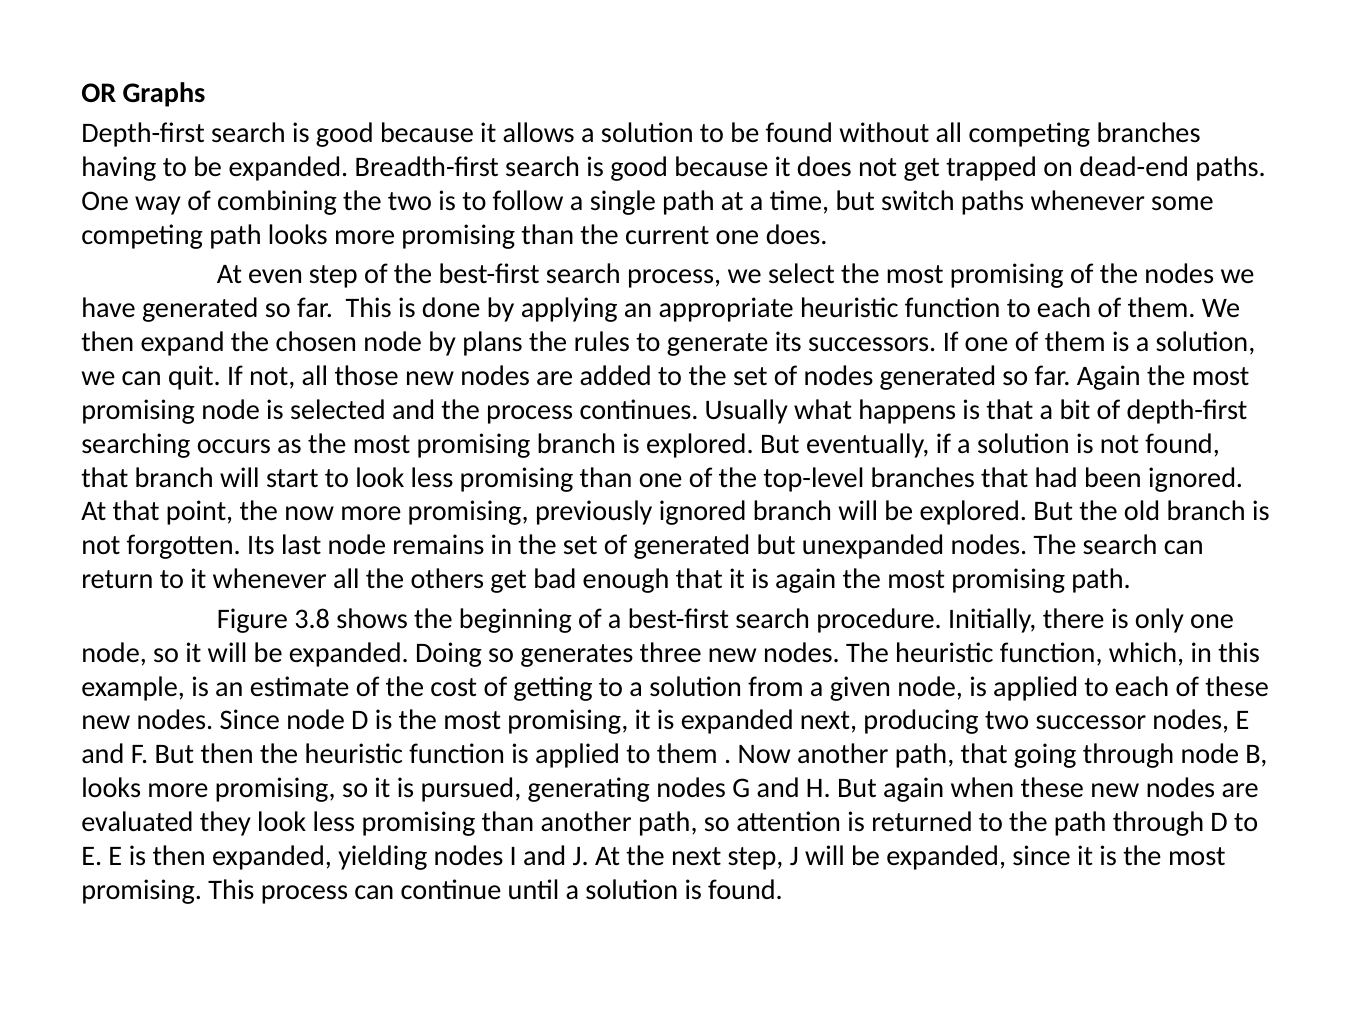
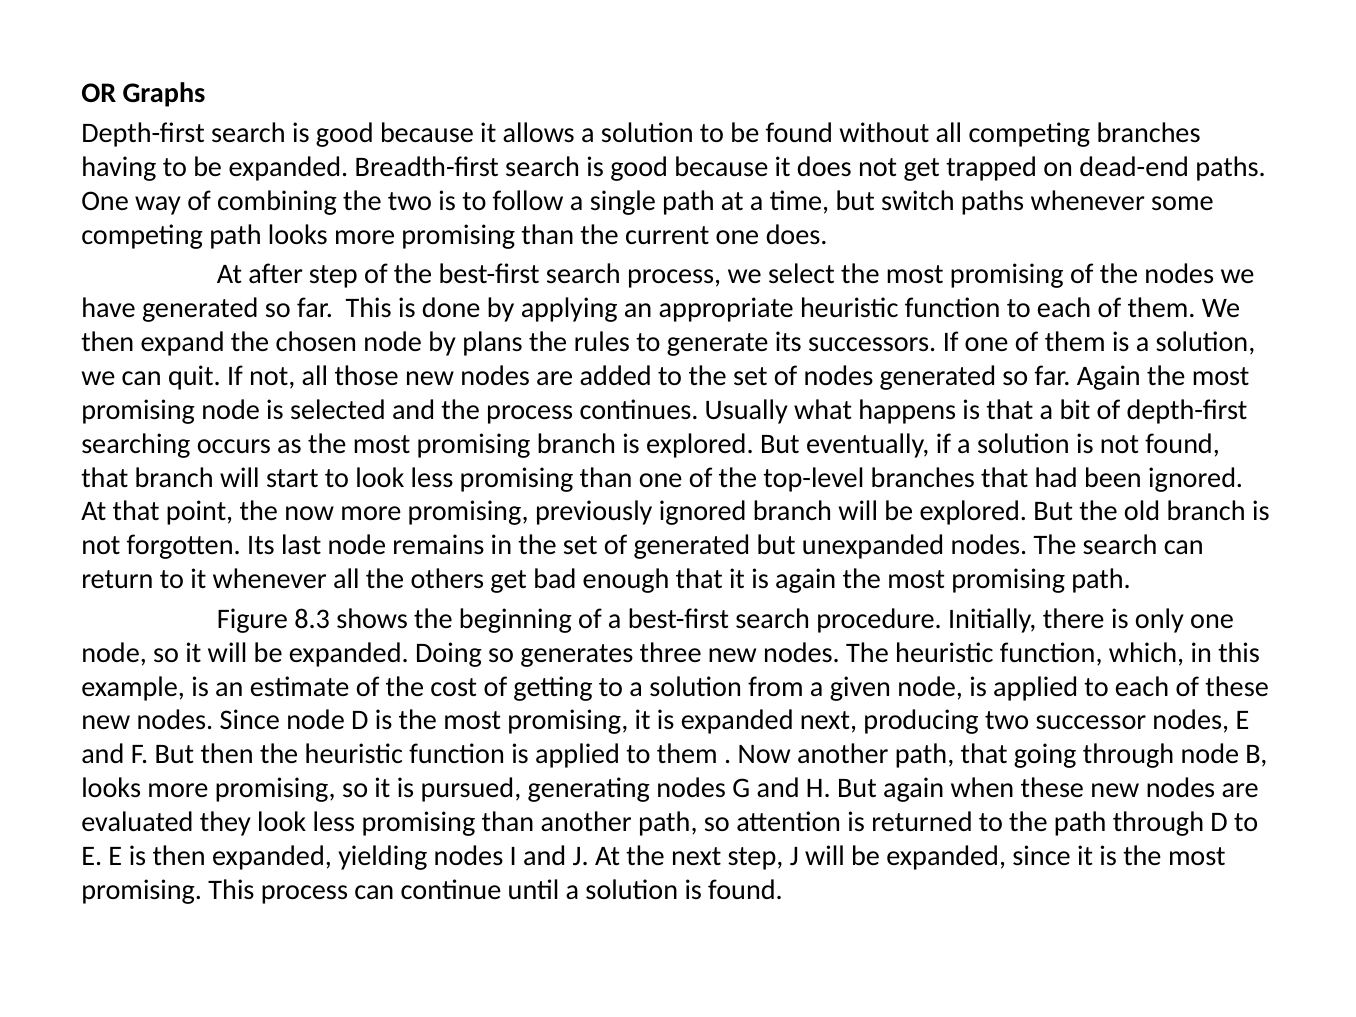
even: even -> after
3.8: 3.8 -> 8.3
